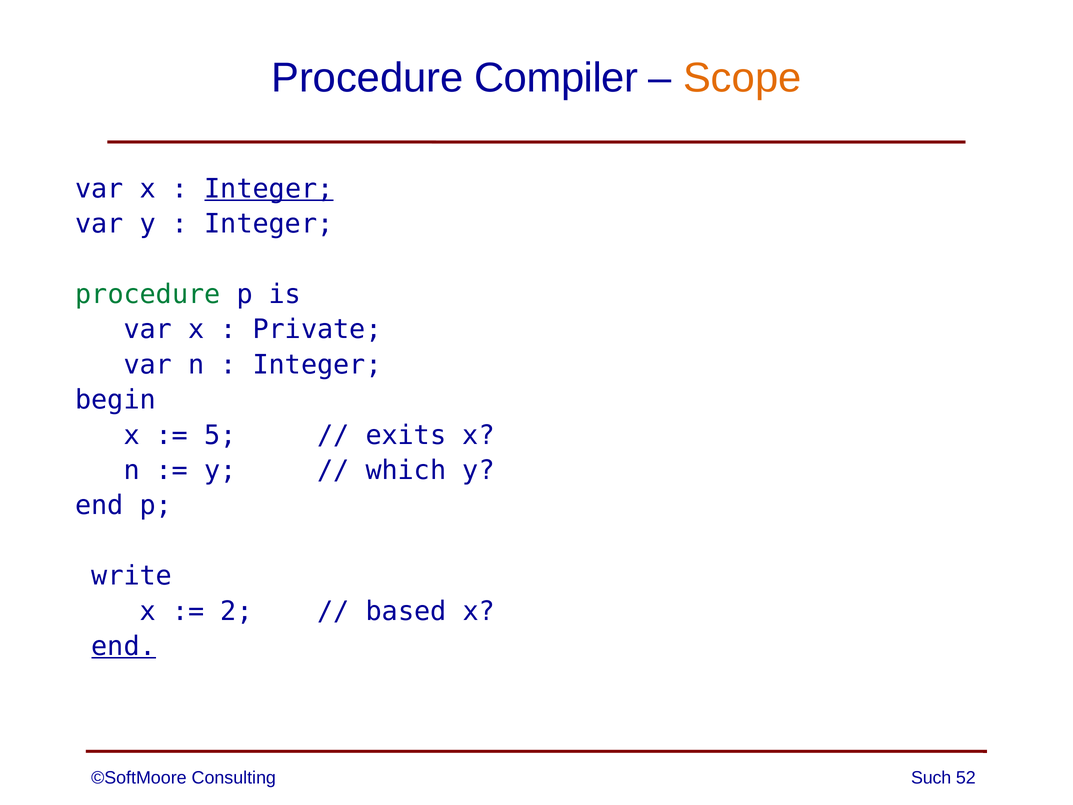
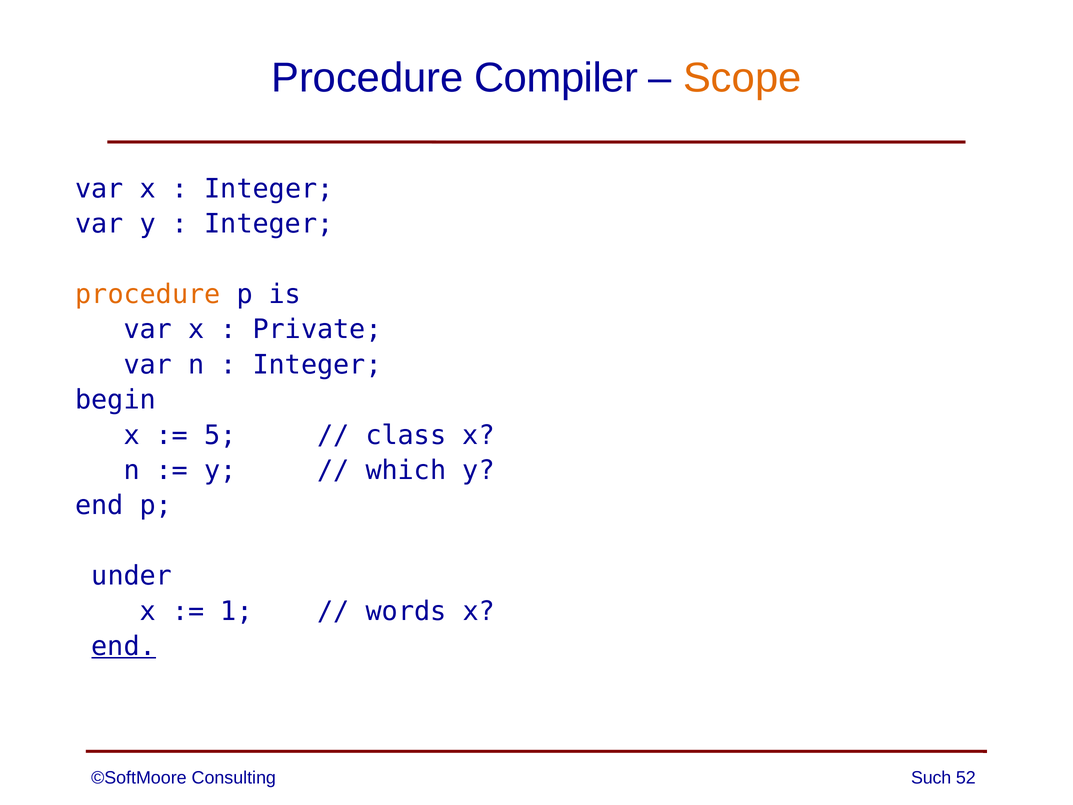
Integer at (269, 189) underline: present -> none
procedure at (148, 294) colour: green -> orange
exits: exits -> class
write: write -> under
2: 2 -> 1
based: based -> words
